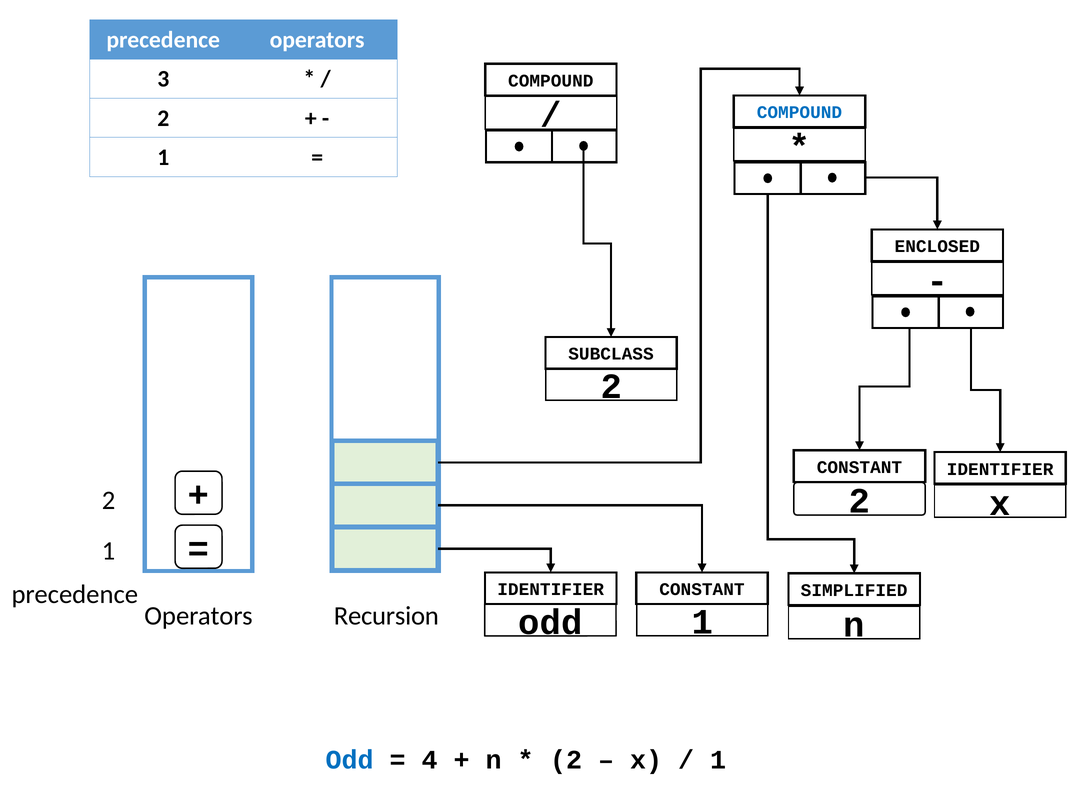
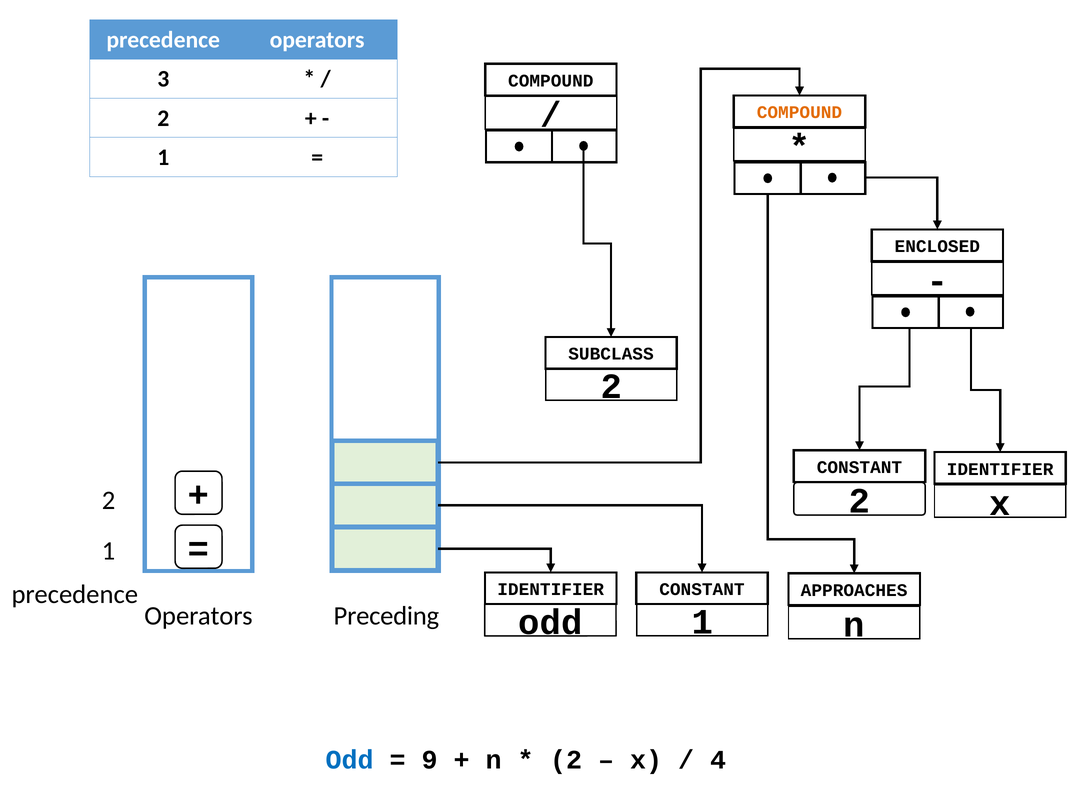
COMPOUND at (799, 113) colour: blue -> orange
SIMPLIFIED: SIMPLIFIED -> APPROACHES
Recursion: Recursion -> Preceding
4: 4 -> 9
1 at (718, 760): 1 -> 4
